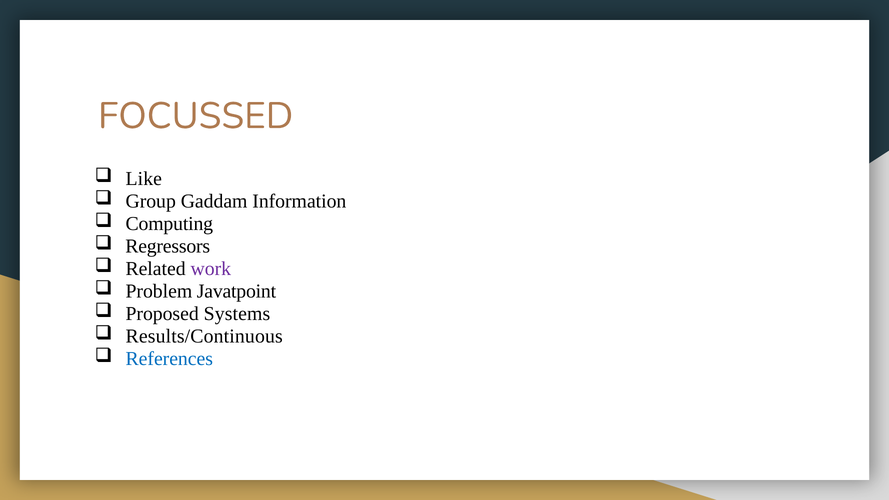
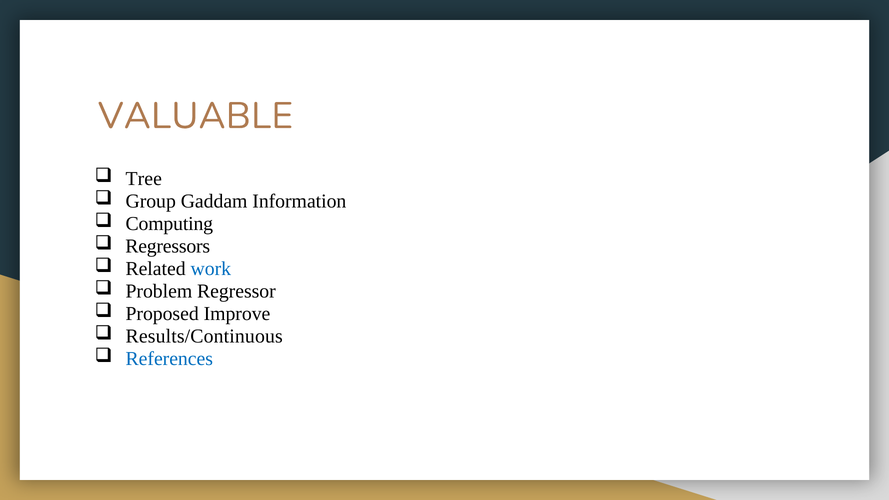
FOCUSSED: FOCUSSED -> VALUABLE
Like: Like -> Tree
work colour: purple -> blue
Javatpoint: Javatpoint -> Regressor
Systems: Systems -> Improve
